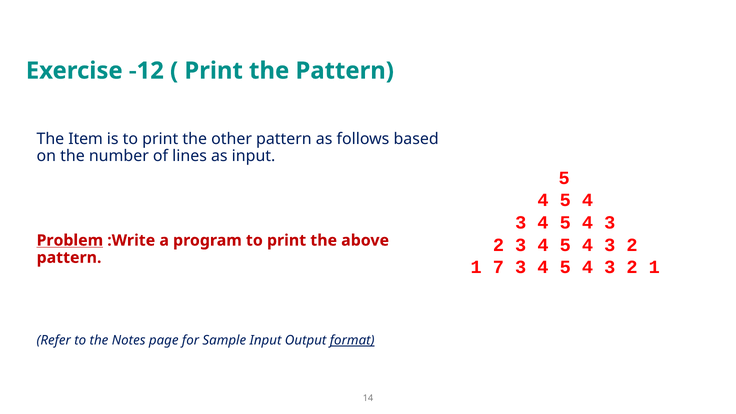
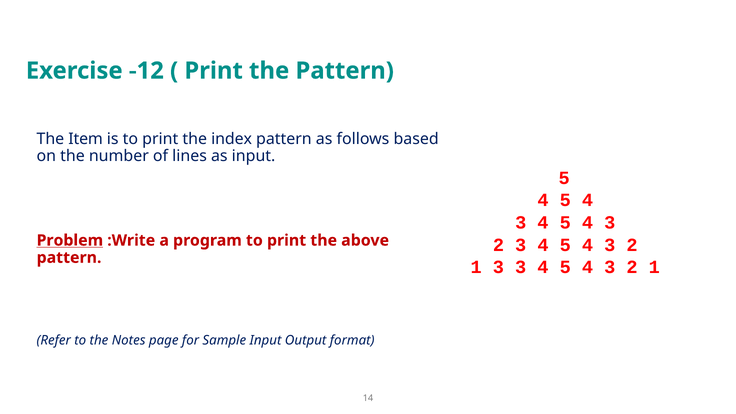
other: other -> index
1 7: 7 -> 3
format underline: present -> none
